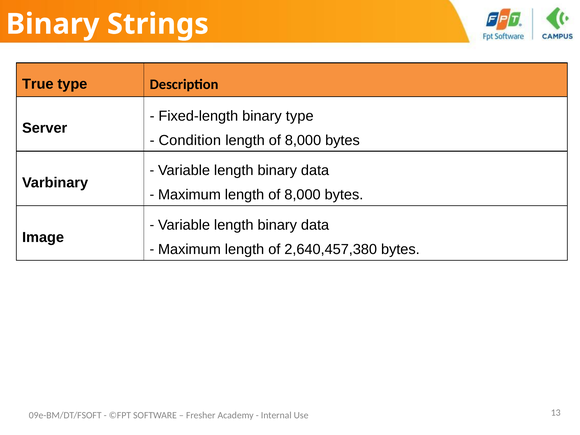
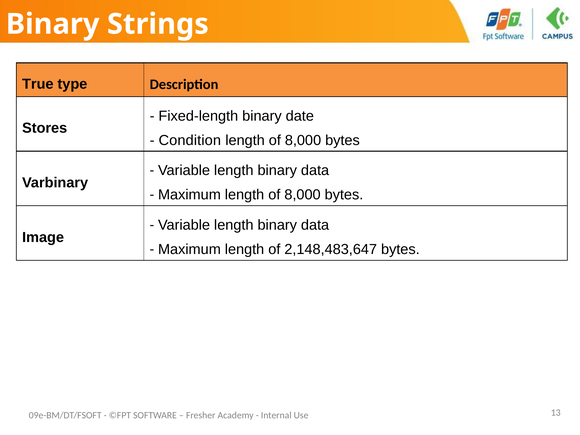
binary type: type -> date
Server: Server -> Stores
2,640,457,380: 2,640,457,380 -> 2,148,483,647
